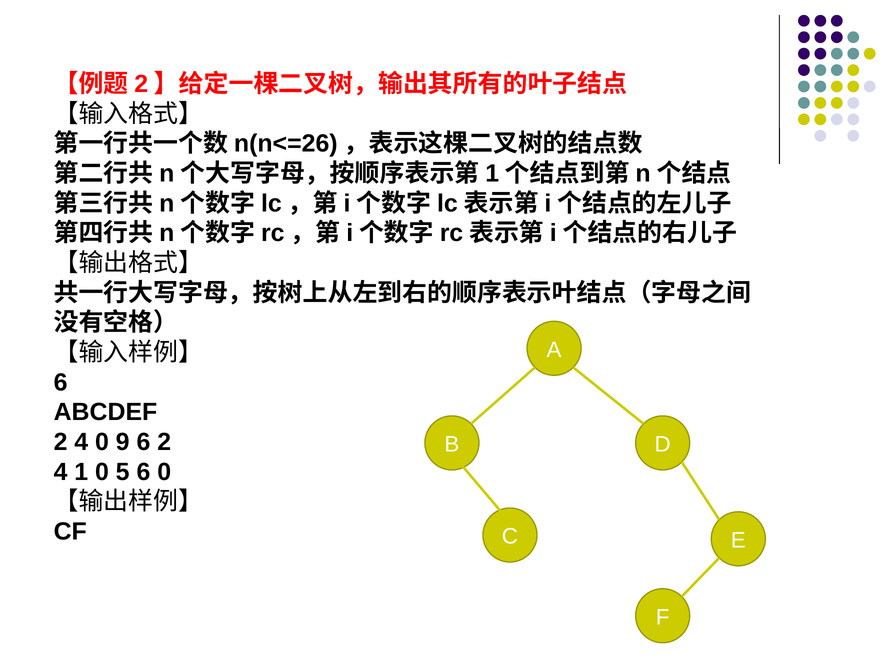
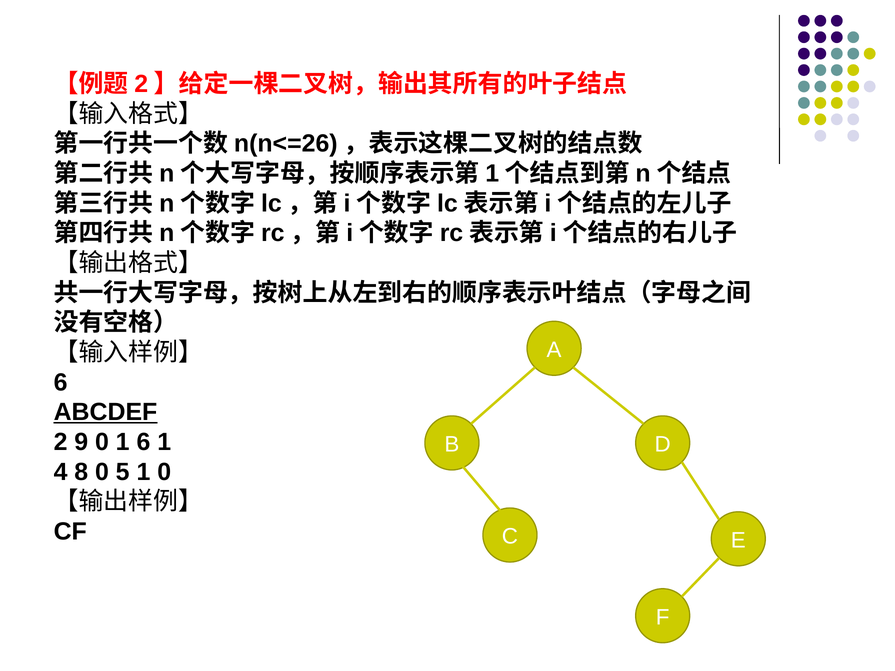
ABCDEF underline: none -> present
4 at (81, 442): 4 -> 9
0 9: 9 -> 1
6 2: 2 -> 1
1: 1 -> 8
5 6: 6 -> 1
